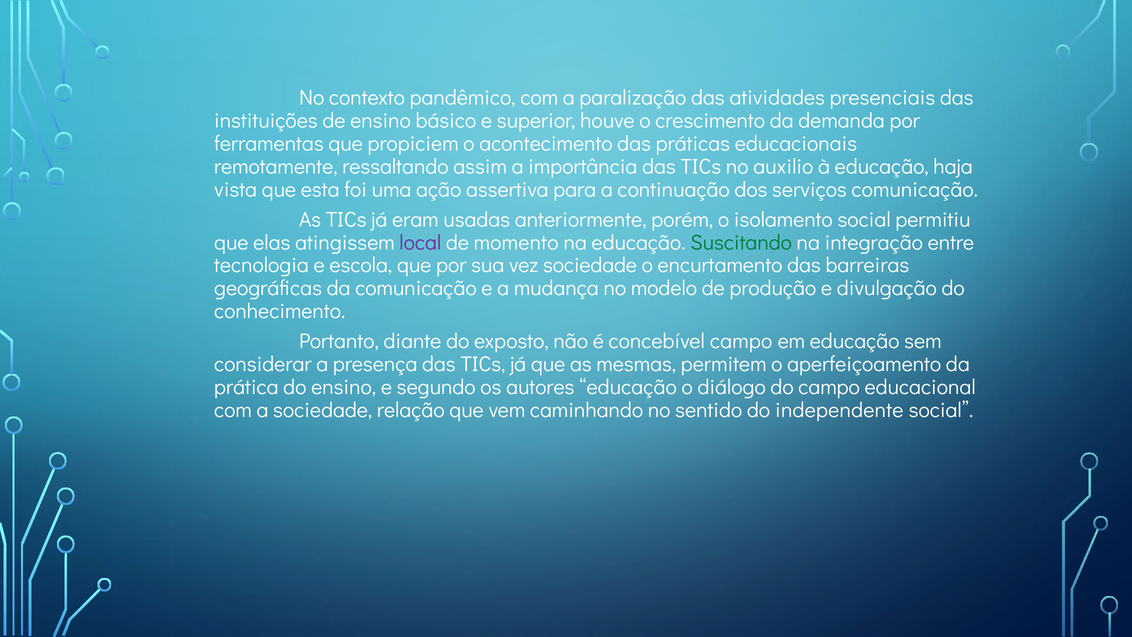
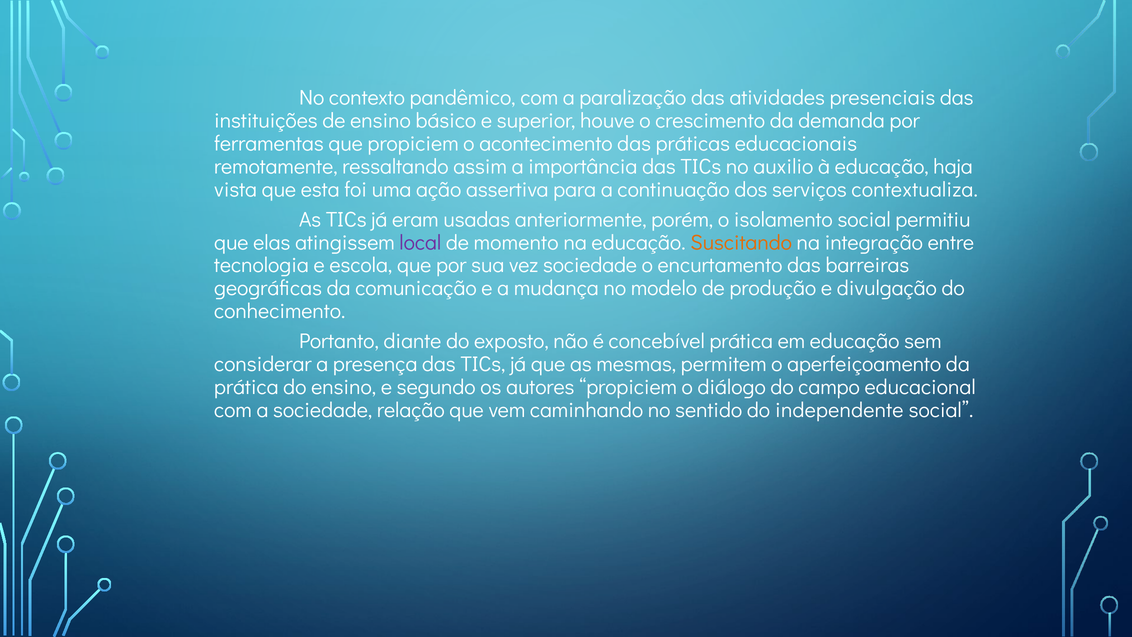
serviços comunicação: comunicação -> contextualiza
Suscitando colour: green -> orange
concebível campo: campo -> prática
autores educação: educação -> propiciem
